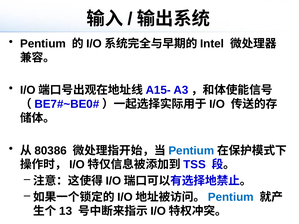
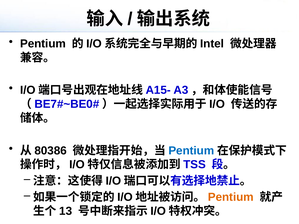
Pentium at (231, 197) colour: blue -> orange
